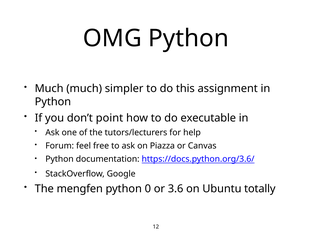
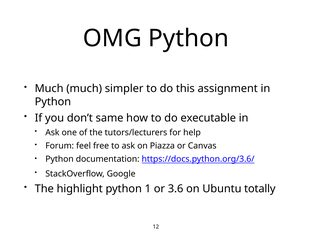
point: point -> same
mengfen: mengfen -> highlight
0: 0 -> 1
